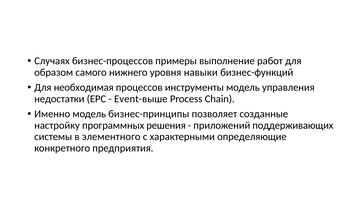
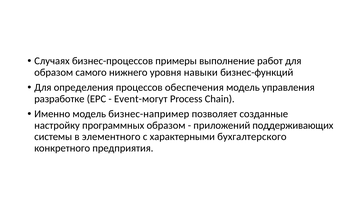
необходимая: необходимая -> определения
инструменты: инструменты -> обеспечения
недостатки: недостатки -> разработке
Event-выше: Event-выше -> Event-могут
бизнес-принципы: бизнес-принципы -> бизнес-например
программных решения: решения -> образом
определяющие: определяющие -> бухгалтерского
